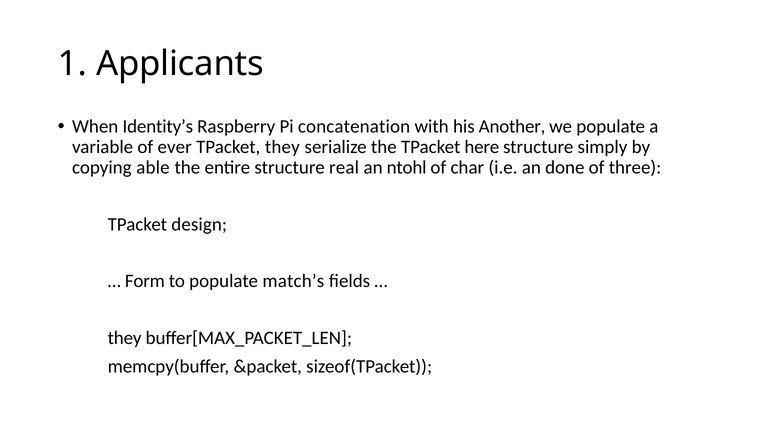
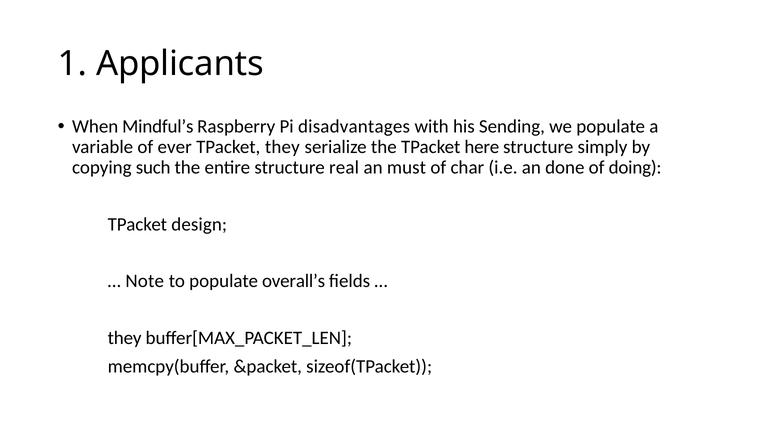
Identity’s: Identity’s -> Mindful’s
concatenation: concatenation -> disadvantages
Another: Another -> Sending
able: able -> such
ntohl: ntohl -> must
three: three -> doing
Form: Form -> Note
match’s: match’s -> overall’s
